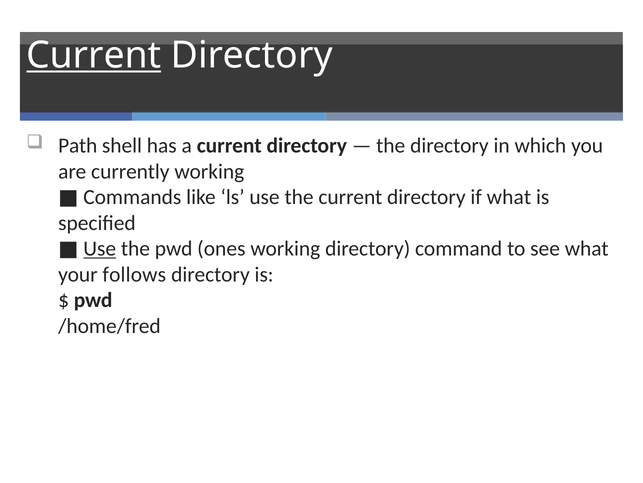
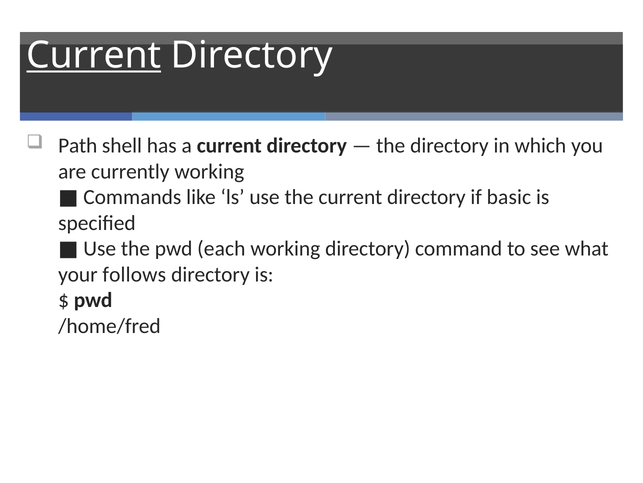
if what: what -> basic
Use at (100, 248) underline: present -> none
ones: ones -> each
